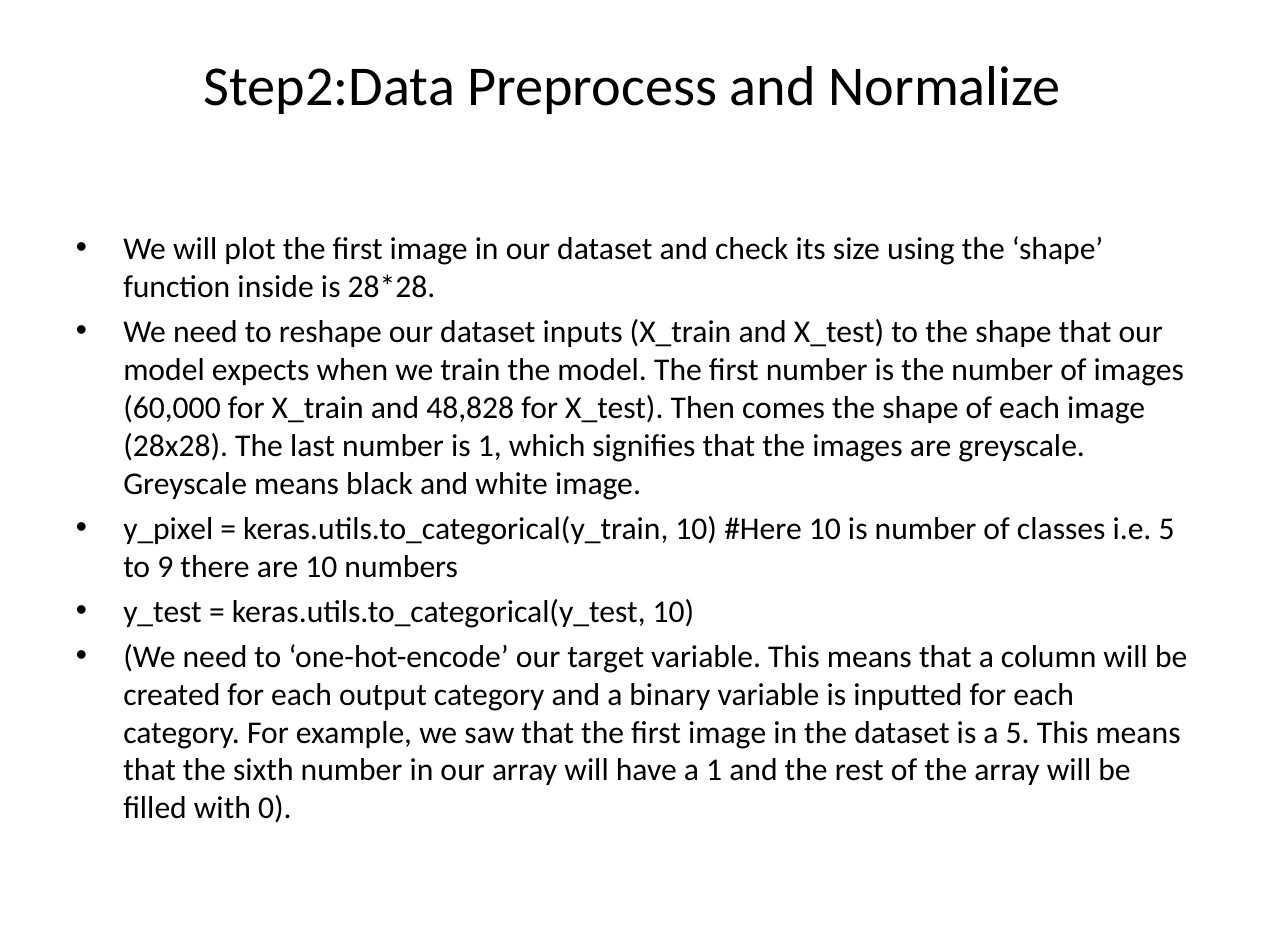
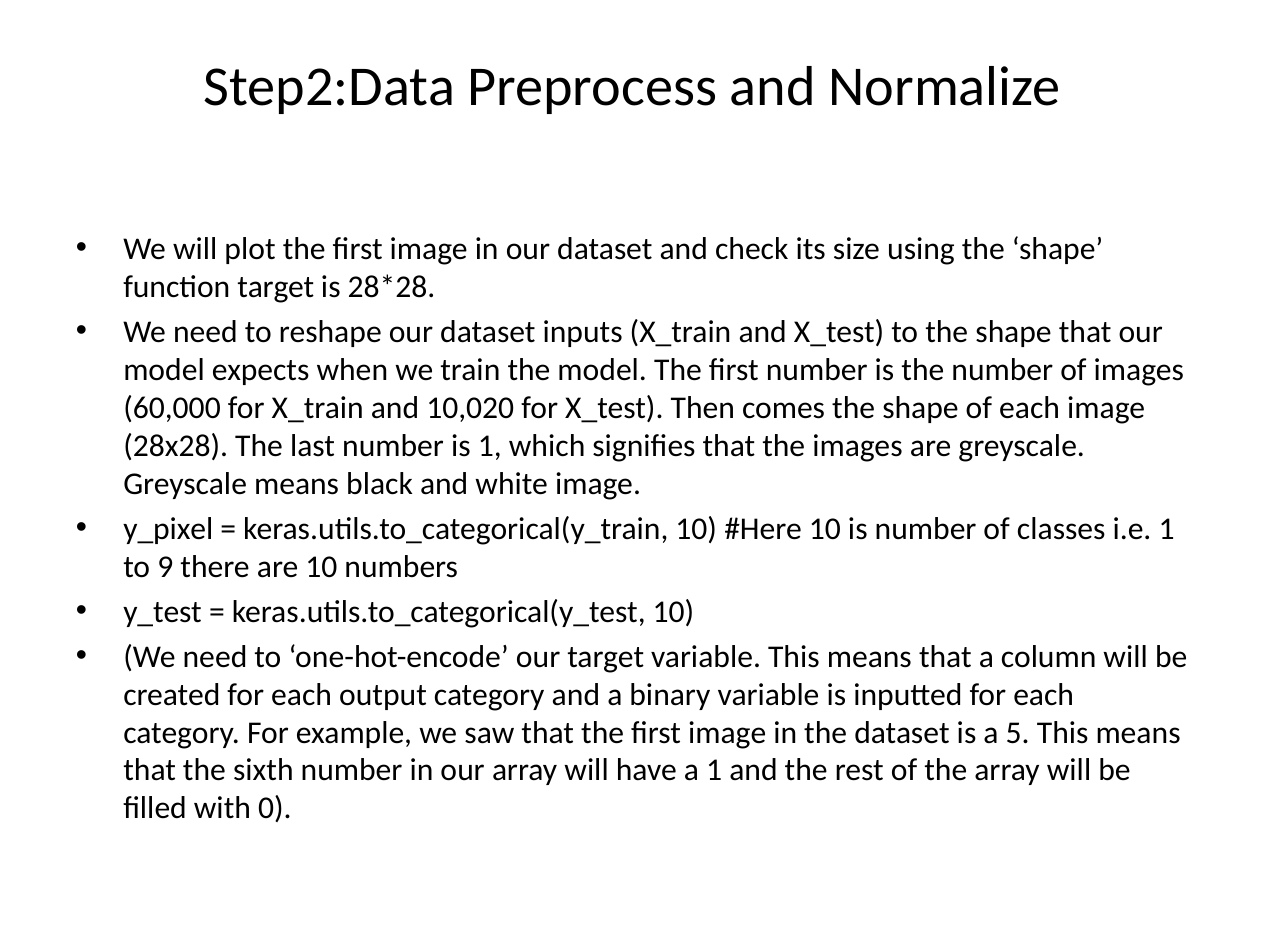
function inside: inside -> target
48,828: 48,828 -> 10,020
i.e 5: 5 -> 1
